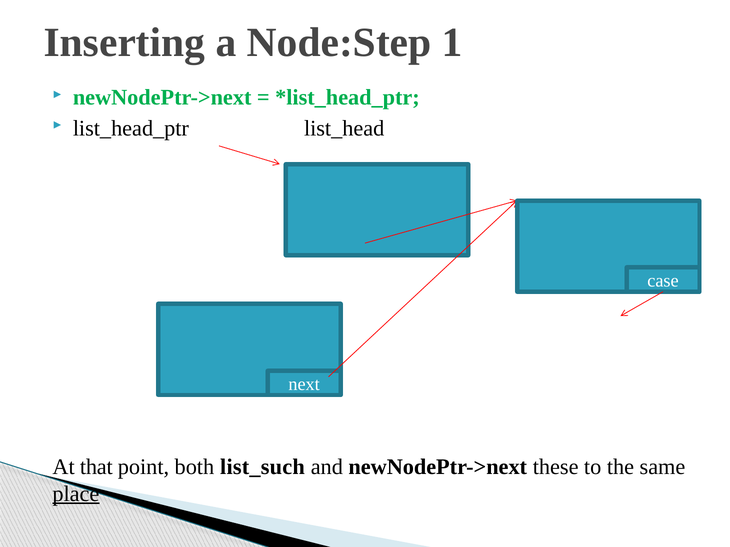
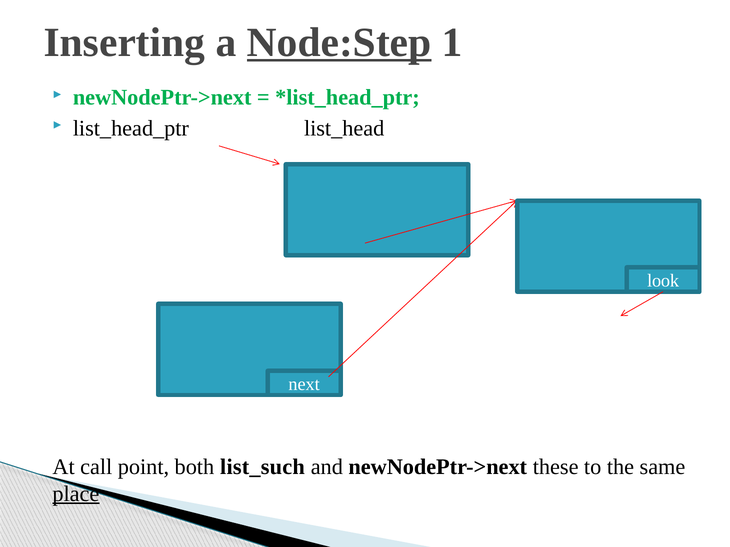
Node:Step underline: none -> present
case: case -> look
that: that -> call
